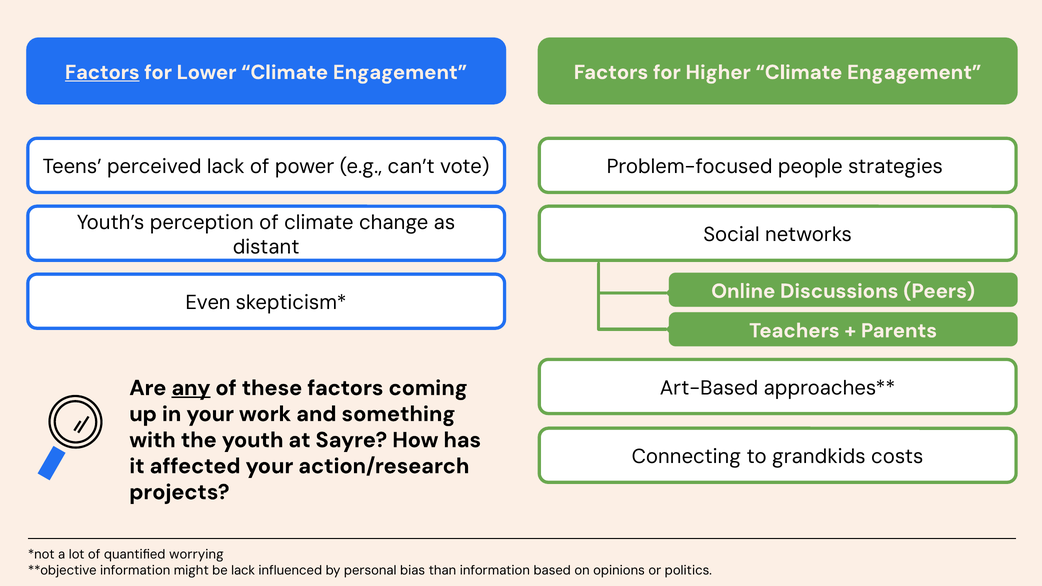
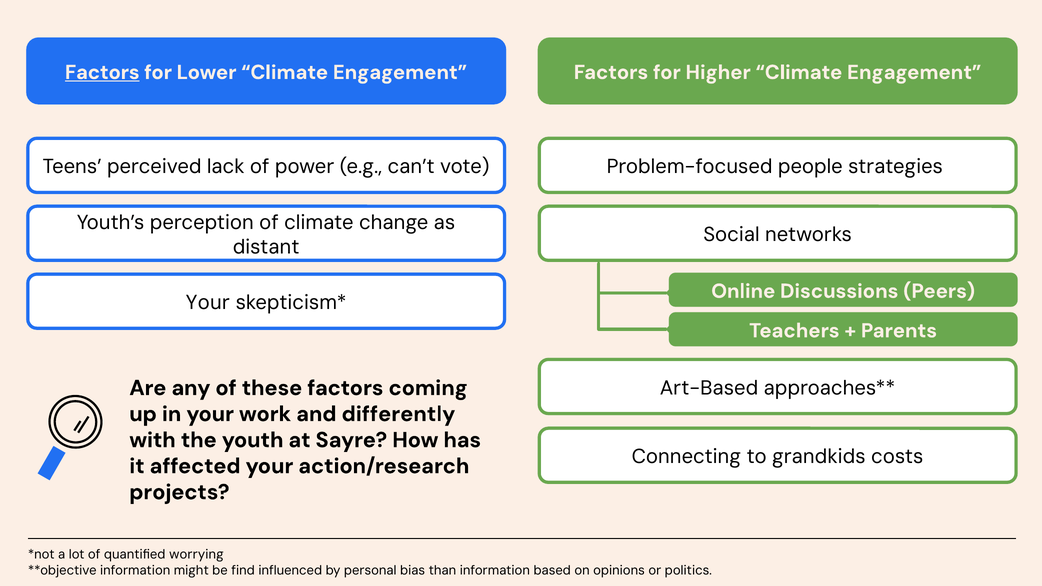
Even at (208, 303): Even -> Your
any underline: present -> none
something: something -> differently
be lack: lack -> find
